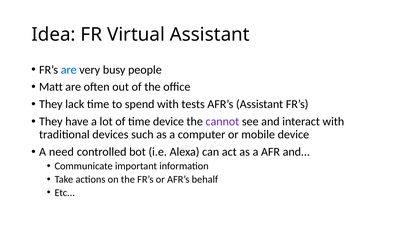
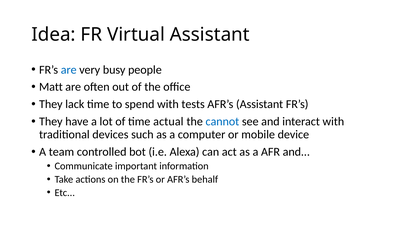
time device: device -> actual
cannot colour: purple -> blue
need: need -> team
